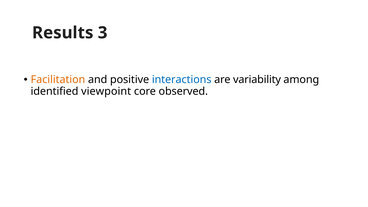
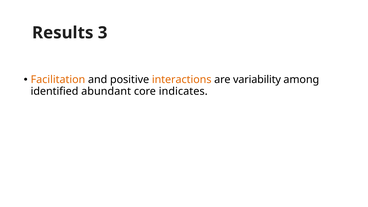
interactions colour: blue -> orange
viewpoint: viewpoint -> abundant
observed: observed -> indicates
